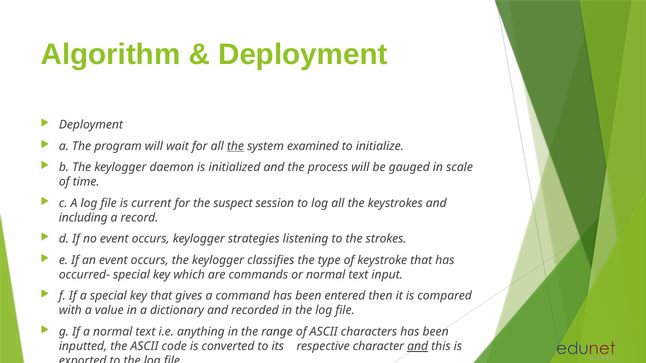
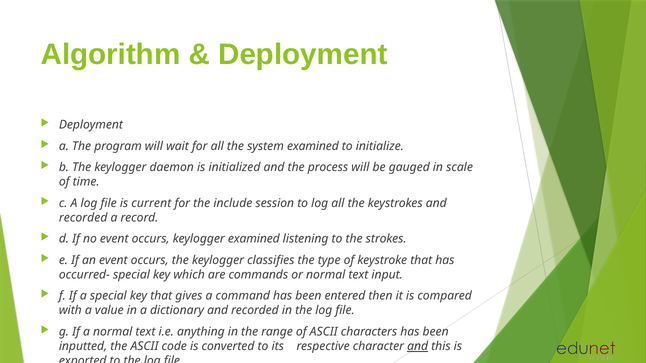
the at (235, 146) underline: present -> none
suspect: suspect -> include
including at (83, 218): including -> recorded
keylogger strategies: strategies -> examined
